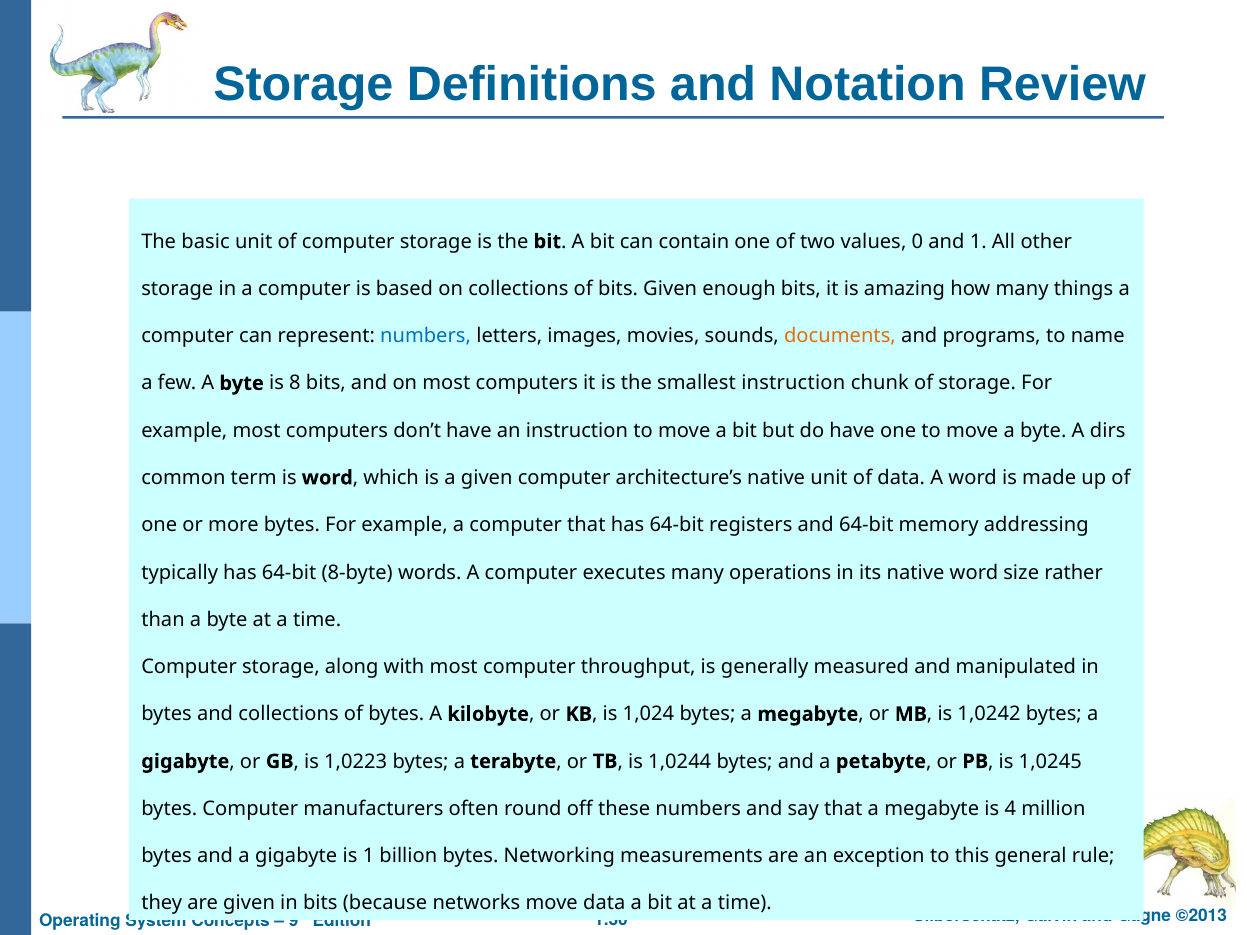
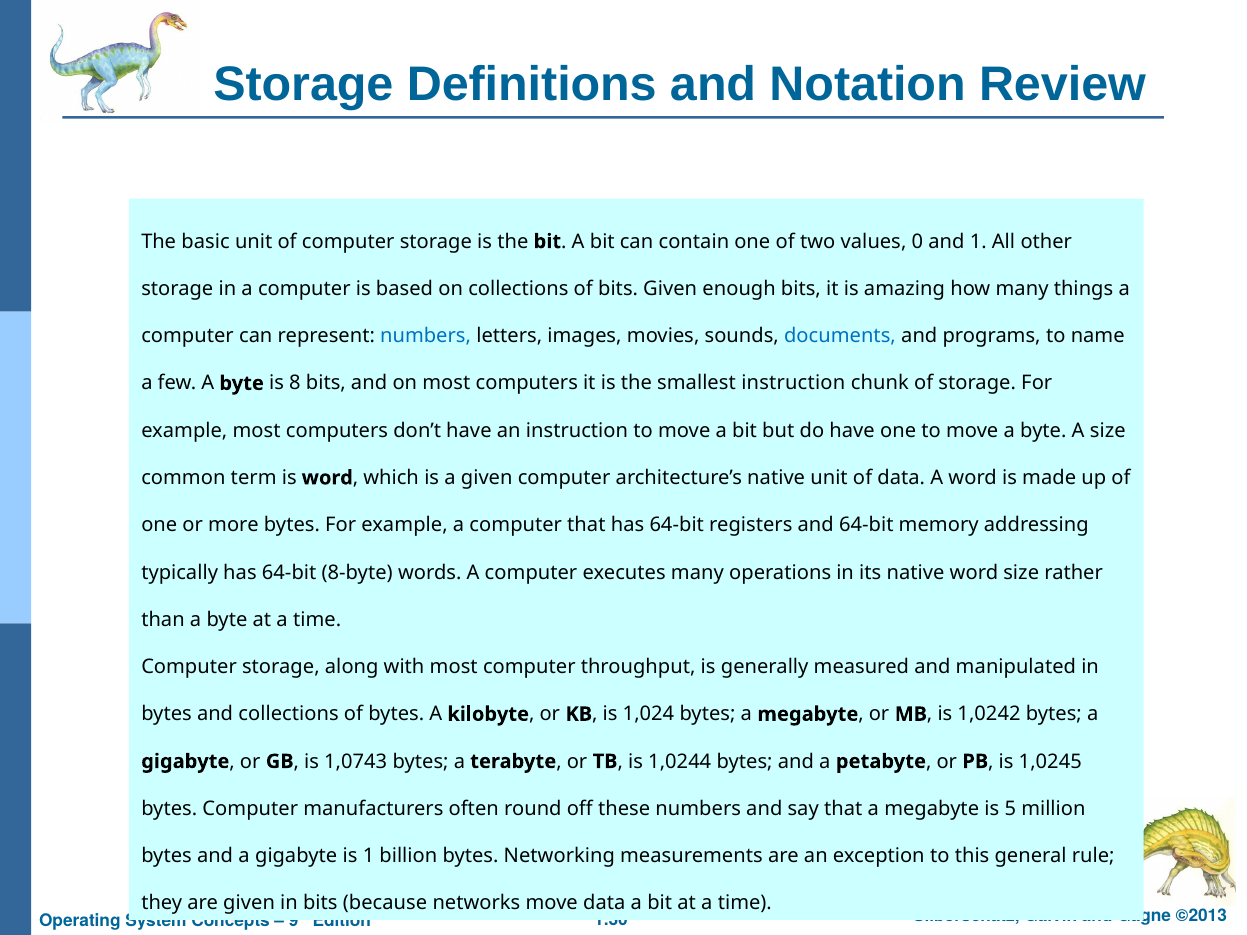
documents colour: orange -> blue
A dirs: dirs -> size
1,0223: 1,0223 -> 1,0743
4: 4 -> 5
